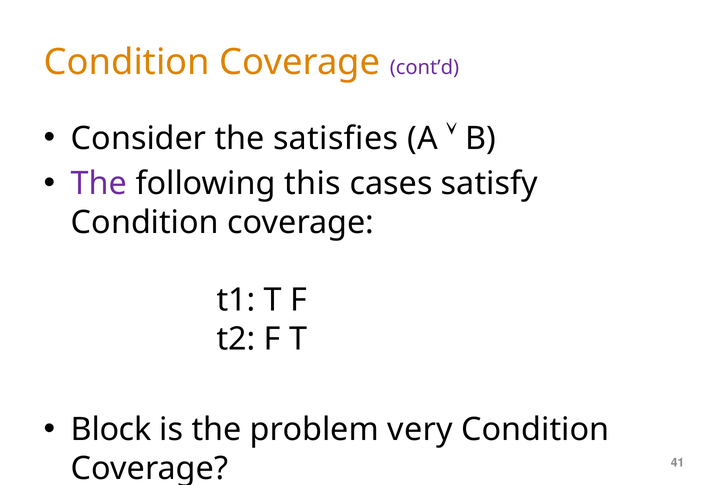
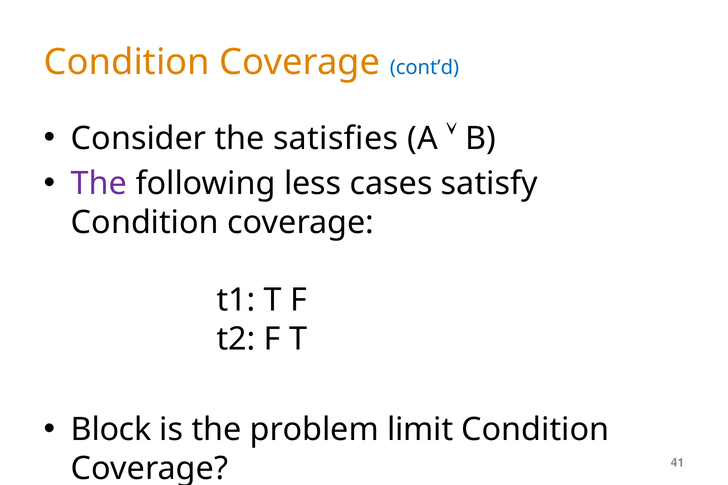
cont’d colour: purple -> blue
this: this -> less
very: very -> limit
